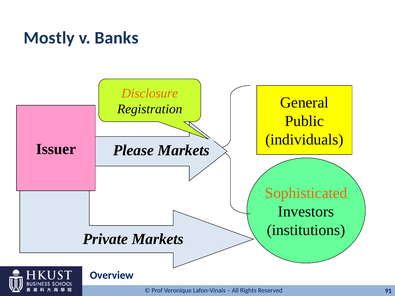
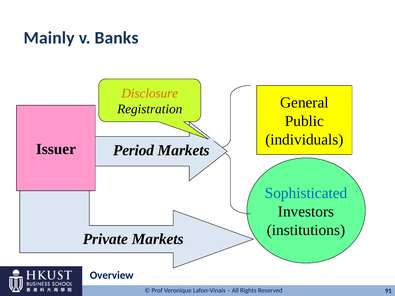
Mostly: Mostly -> Mainly
Please: Please -> Period
Sophisticated colour: orange -> blue
